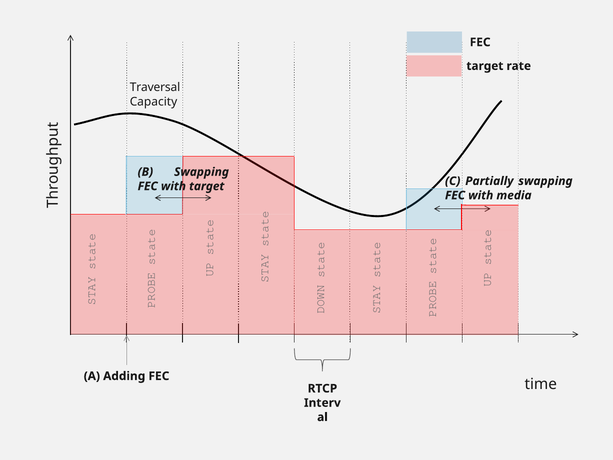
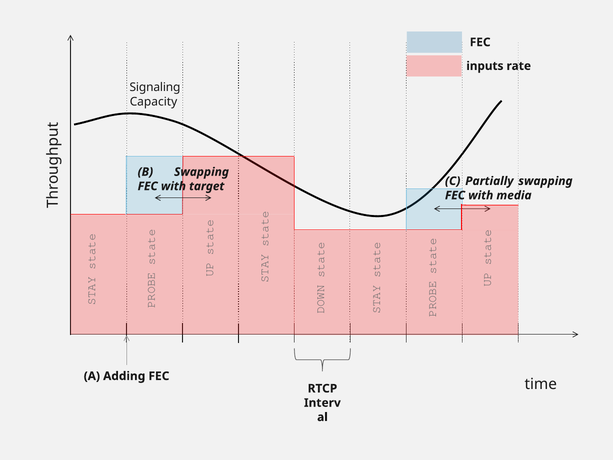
target at (485, 66): target -> inputs
Traversal: Traversal -> Signaling
